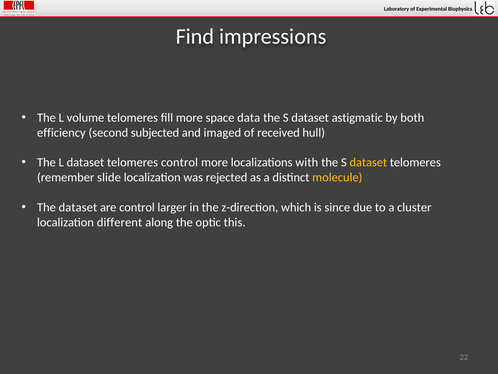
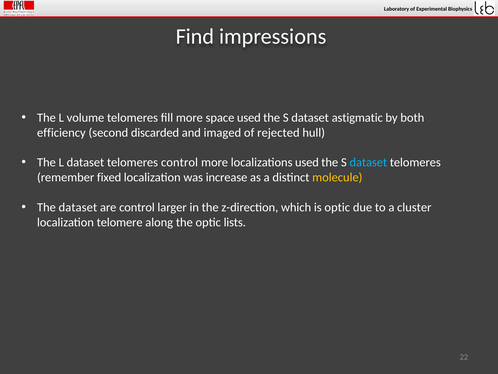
space data: data -> used
subjected: subjected -> discarded
received: received -> rejected
localizations with: with -> used
dataset at (368, 162) colour: yellow -> light blue
slide: slide -> fixed
rejected: rejected -> increase
is since: since -> optic
different: different -> telomere
this: this -> lists
